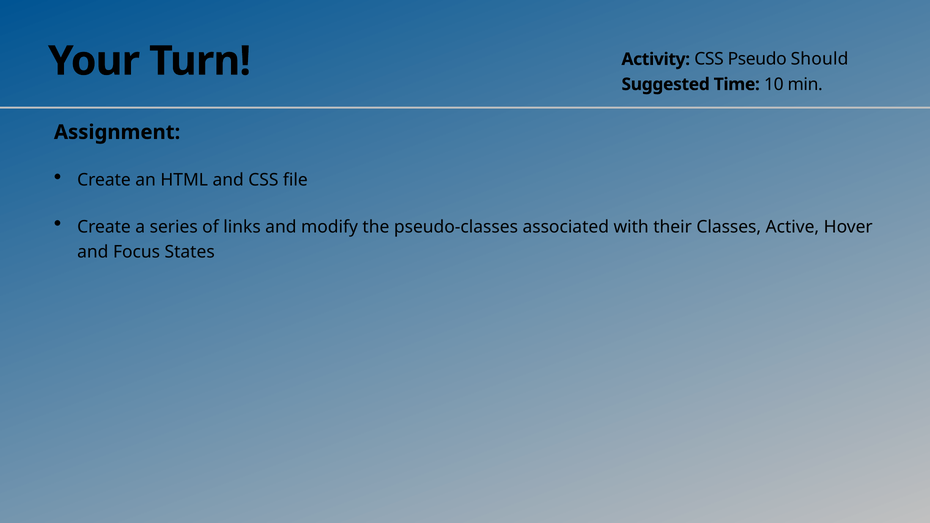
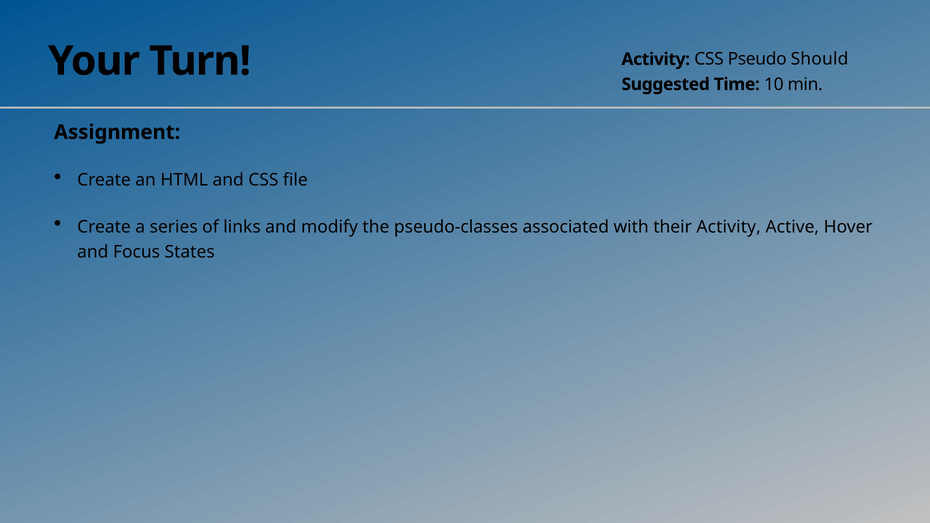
their Classes: Classes -> Activity
